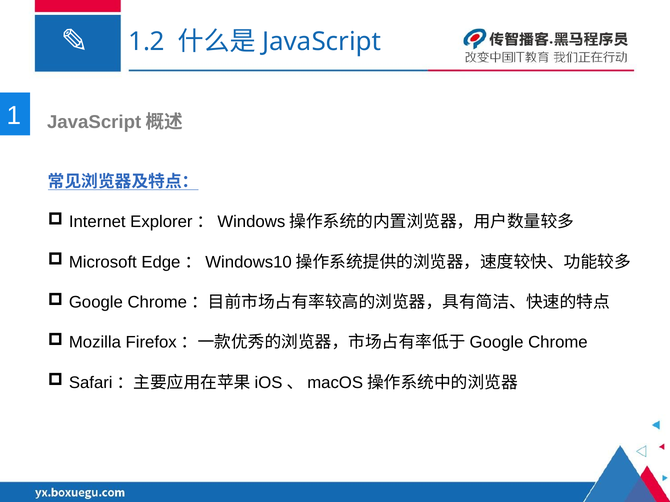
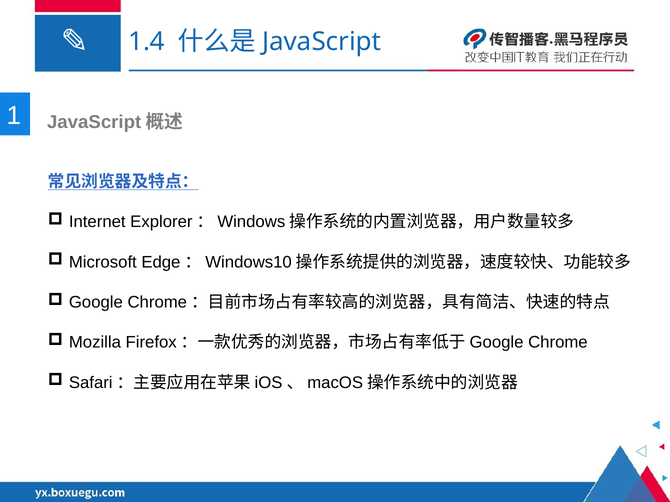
1.2: 1.2 -> 1.4
